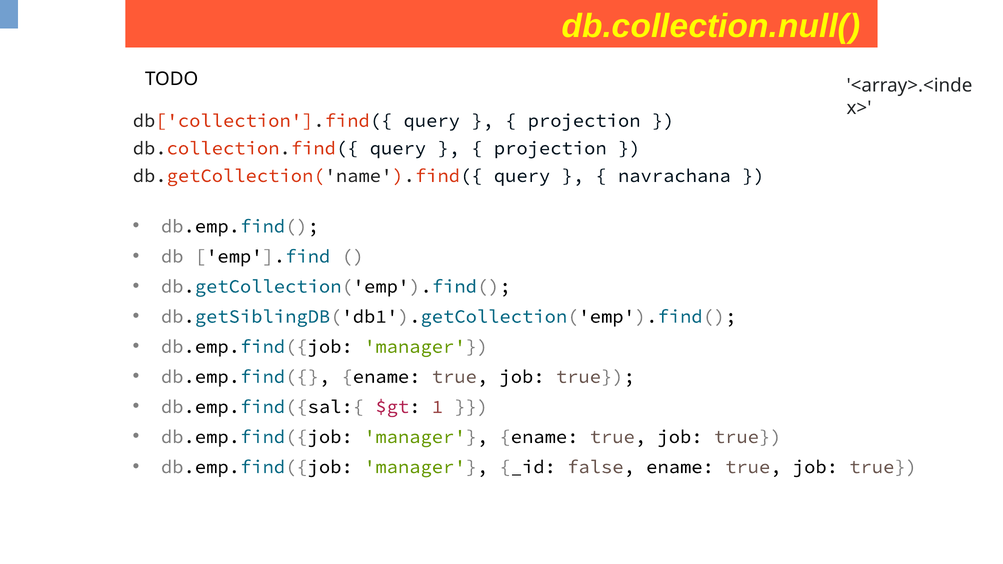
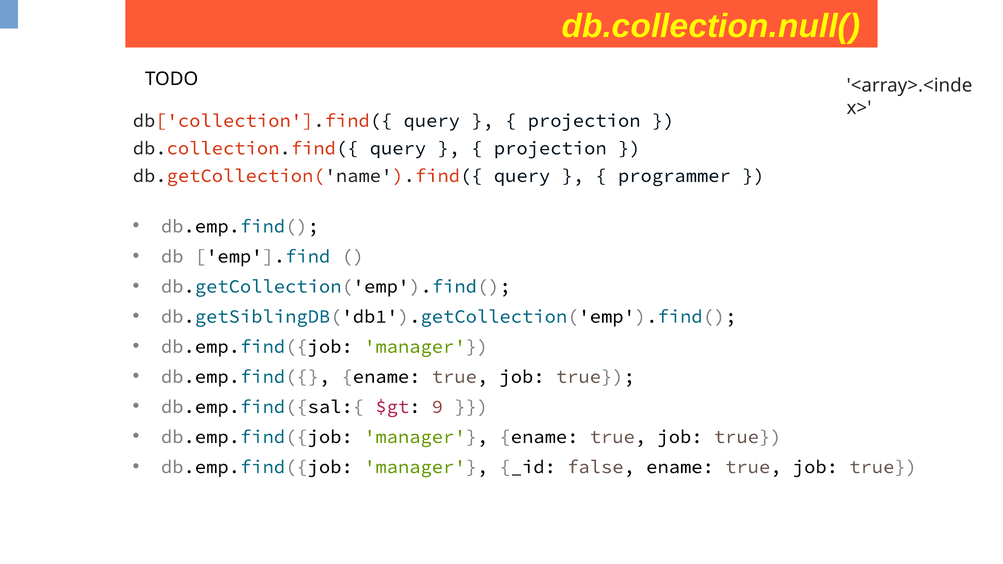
navrachana: navrachana -> programmer
1: 1 -> 9
